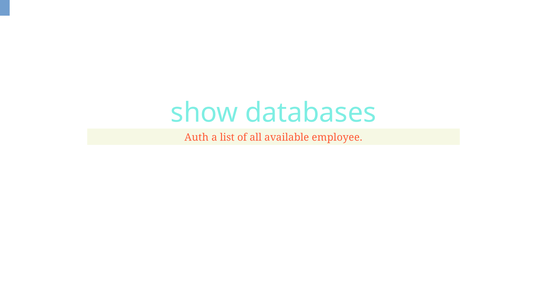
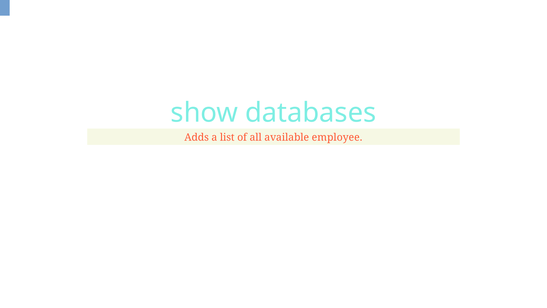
Auth: Auth -> Adds
